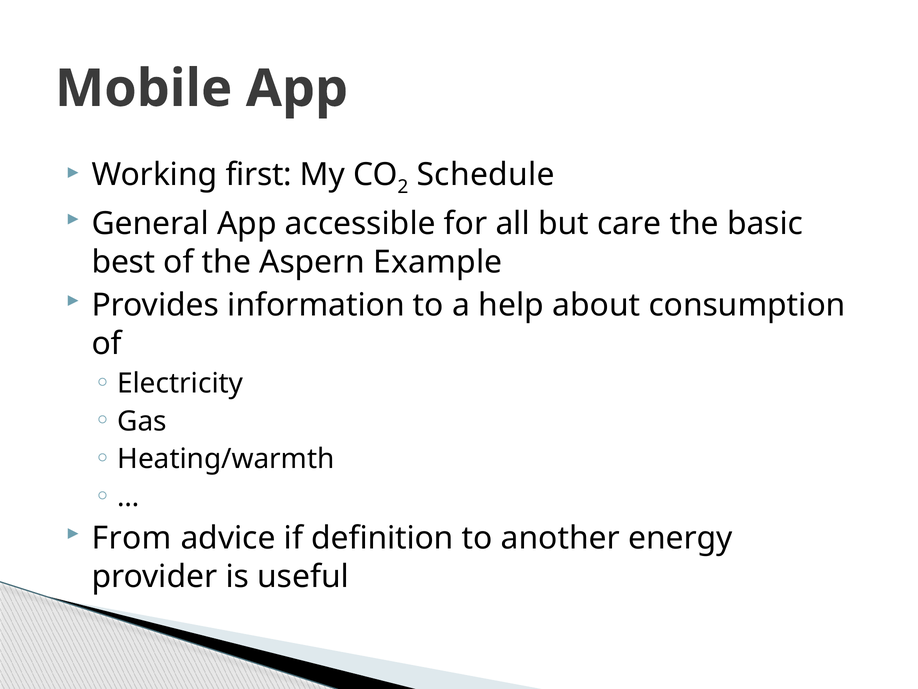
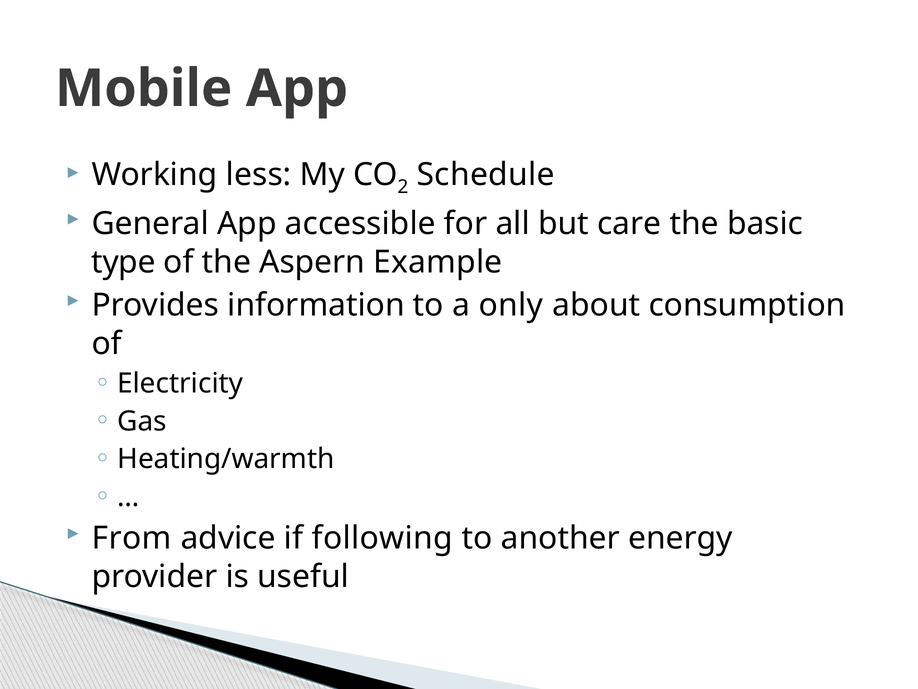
first: first -> less
best: best -> type
help: help -> only
definition: definition -> following
